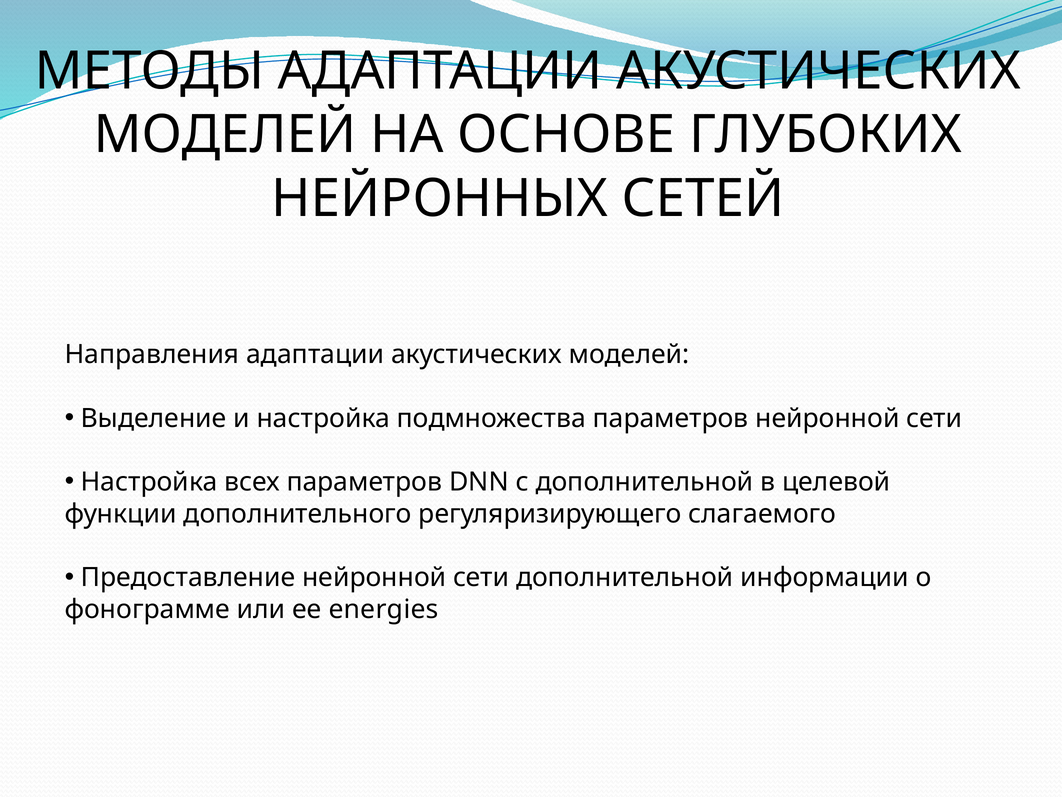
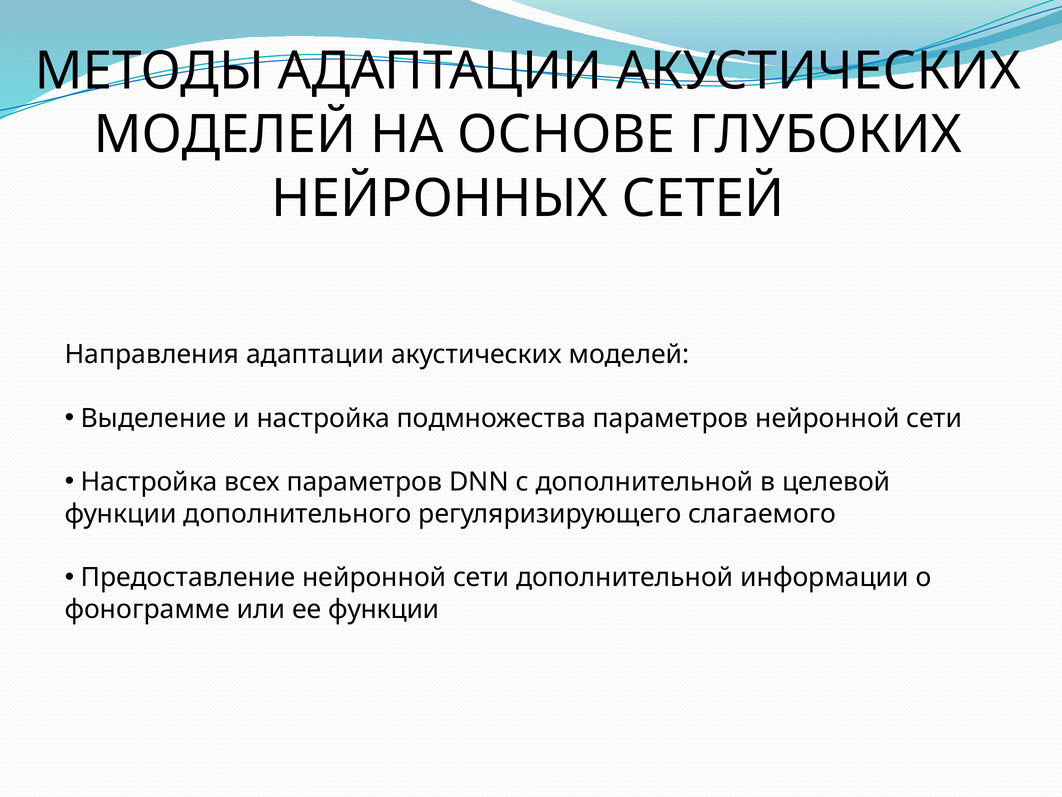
ее energies: energies -> функции
